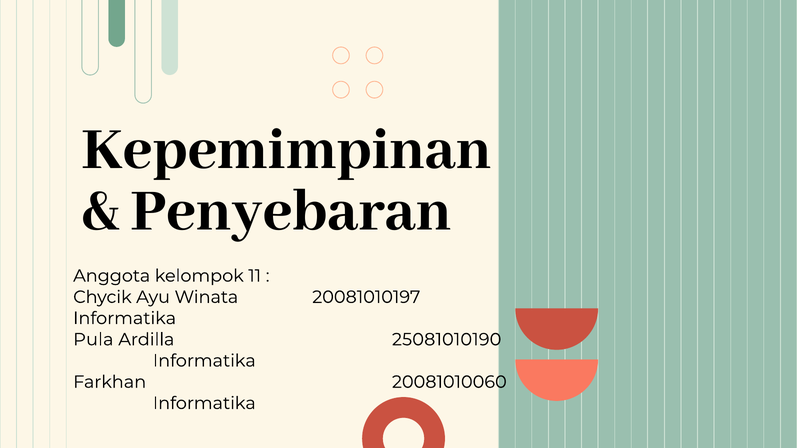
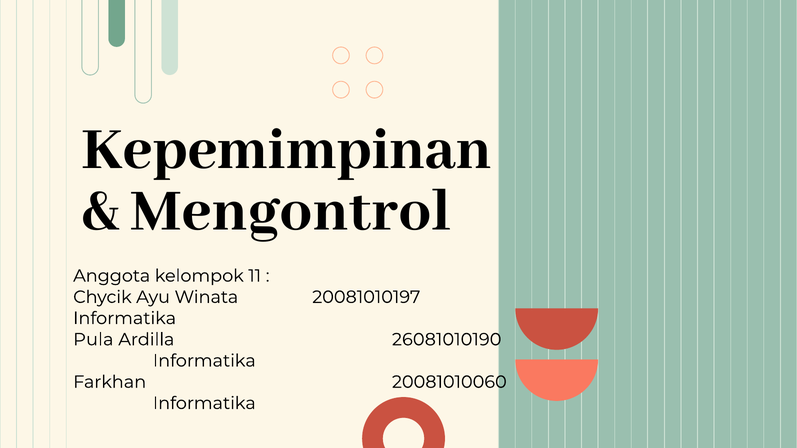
Penyebaran: Penyebaran -> Mengontrol
25081010190: 25081010190 -> 26081010190
